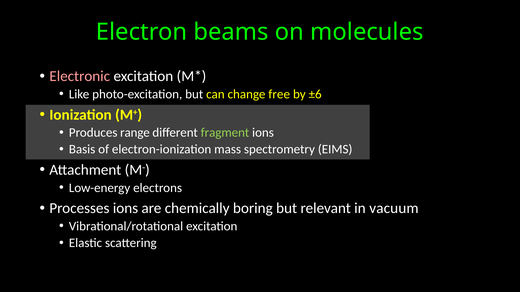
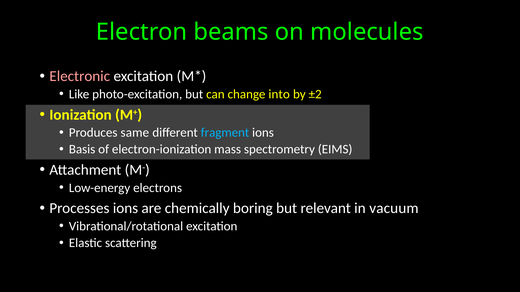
free: free -> into
±6: ±6 -> ±2
range: range -> same
fragment colour: light green -> light blue
